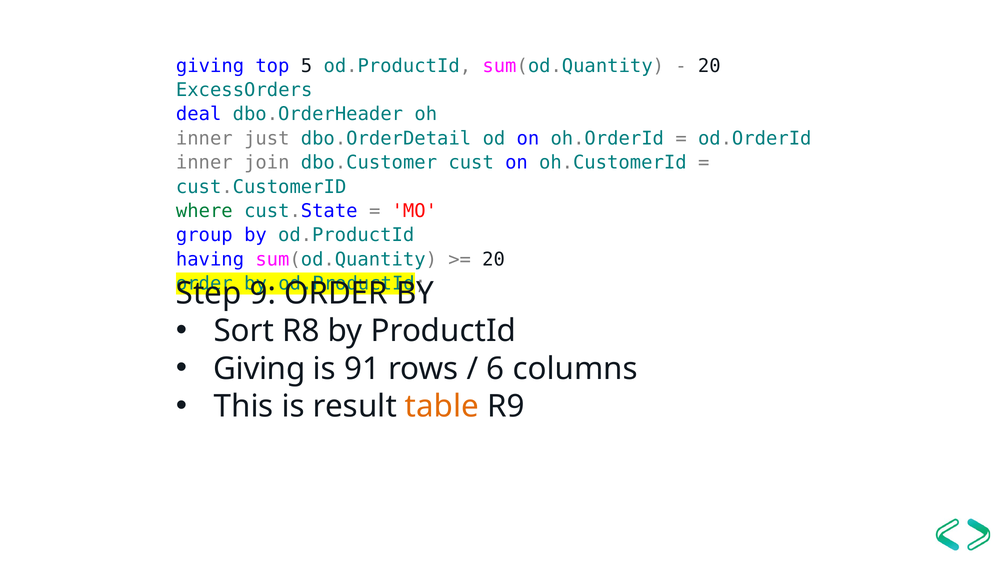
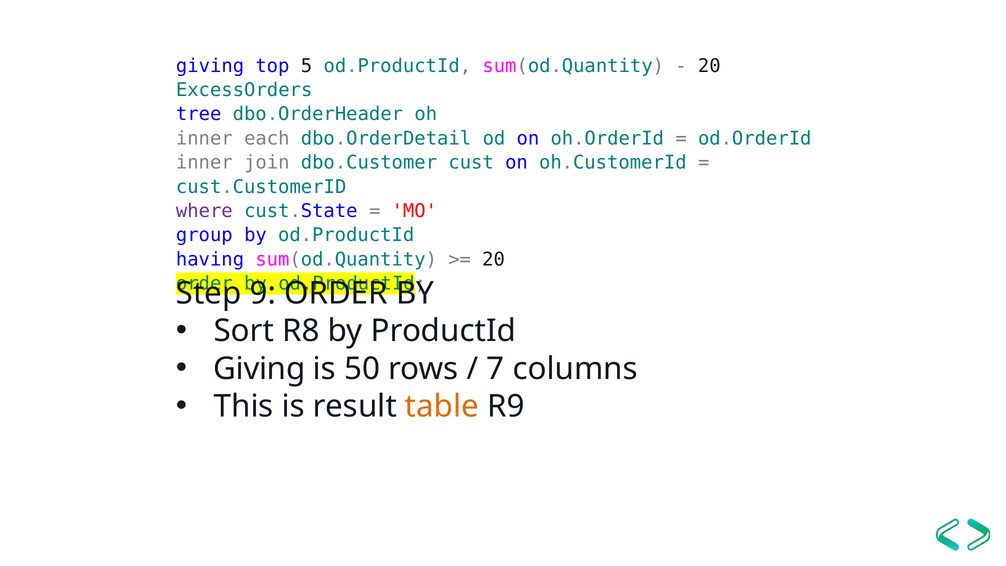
deal: deal -> tree
just: just -> each
where colour: green -> purple
91: 91 -> 50
6: 6 -> 7
